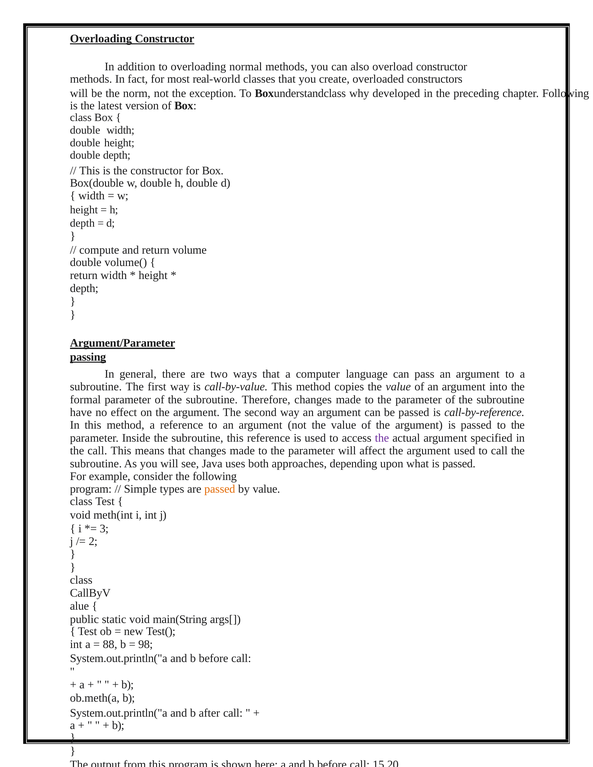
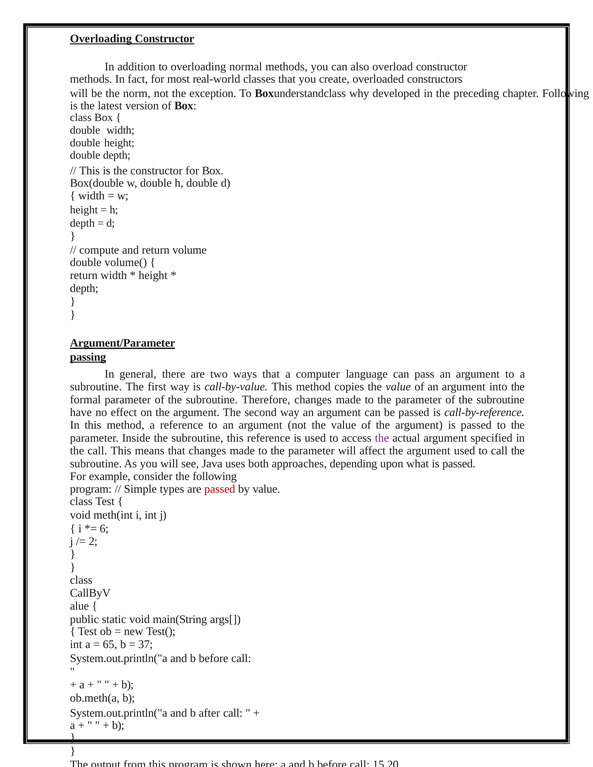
passed at (220, 489) colour: orange -> red
3: 3 -> 6
88: 88 -> 65
98: 98 -> 37
